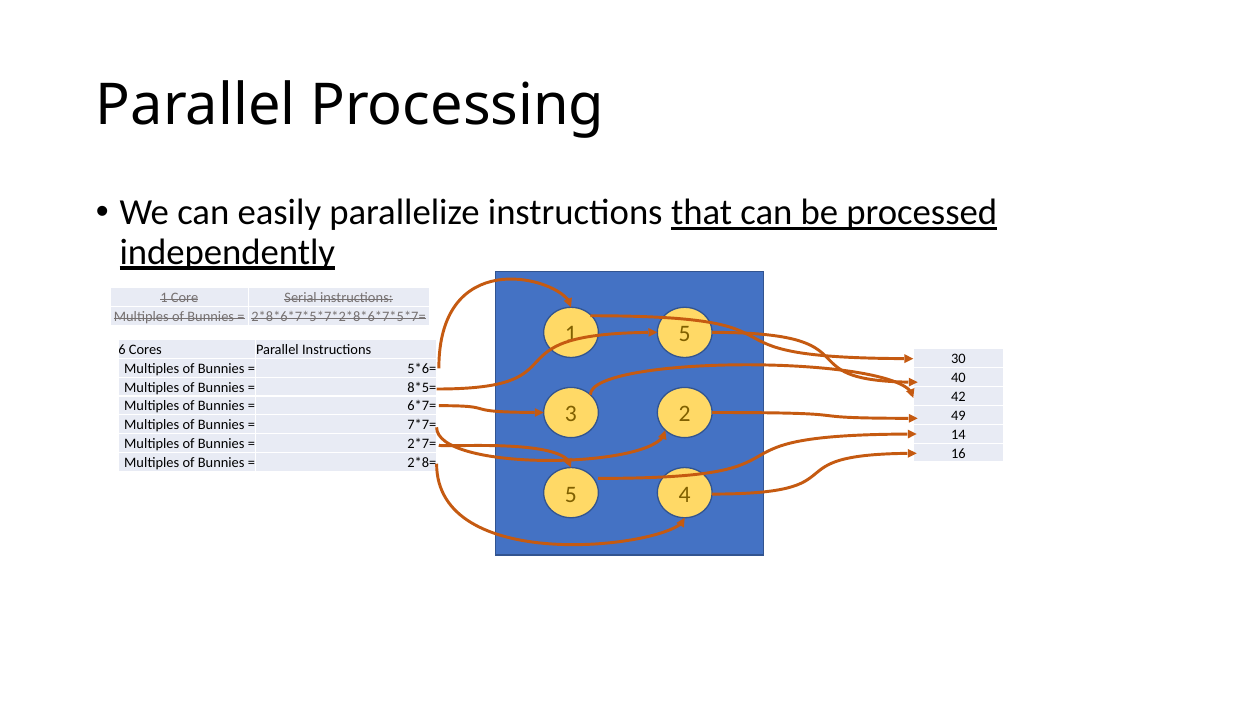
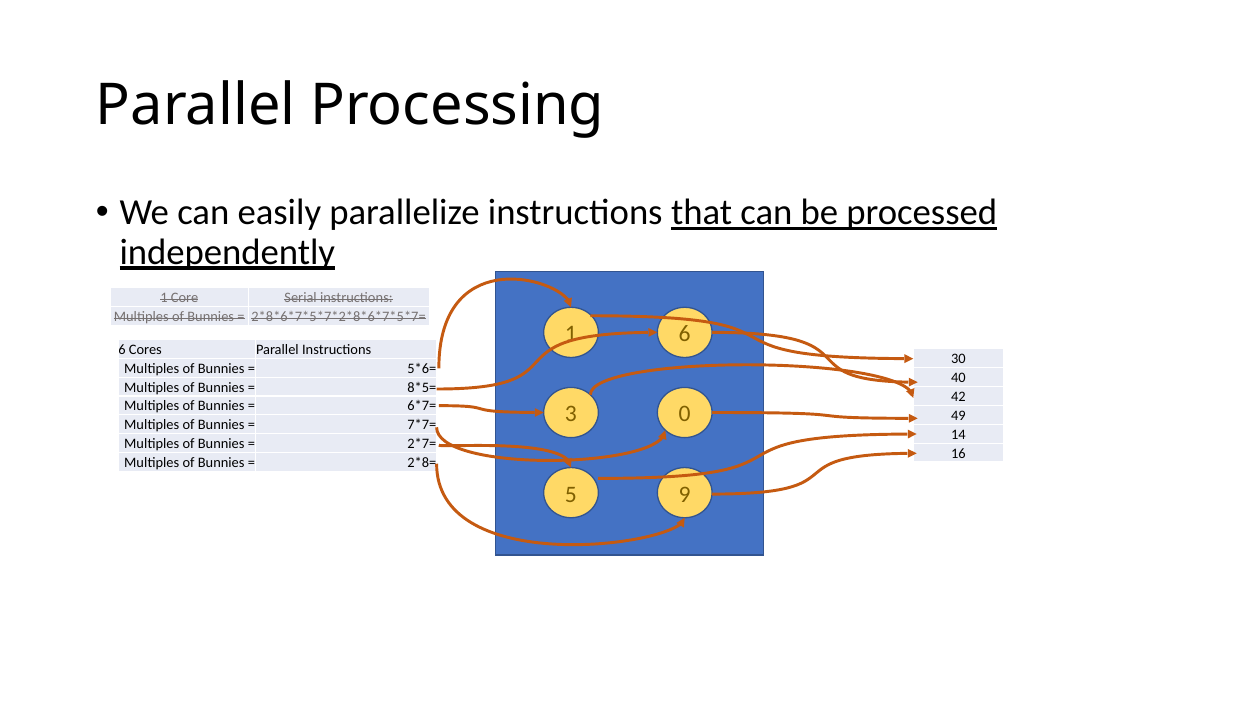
1 5: 5 -> 6
2: 2 -> 0
4: 4 -> 9
